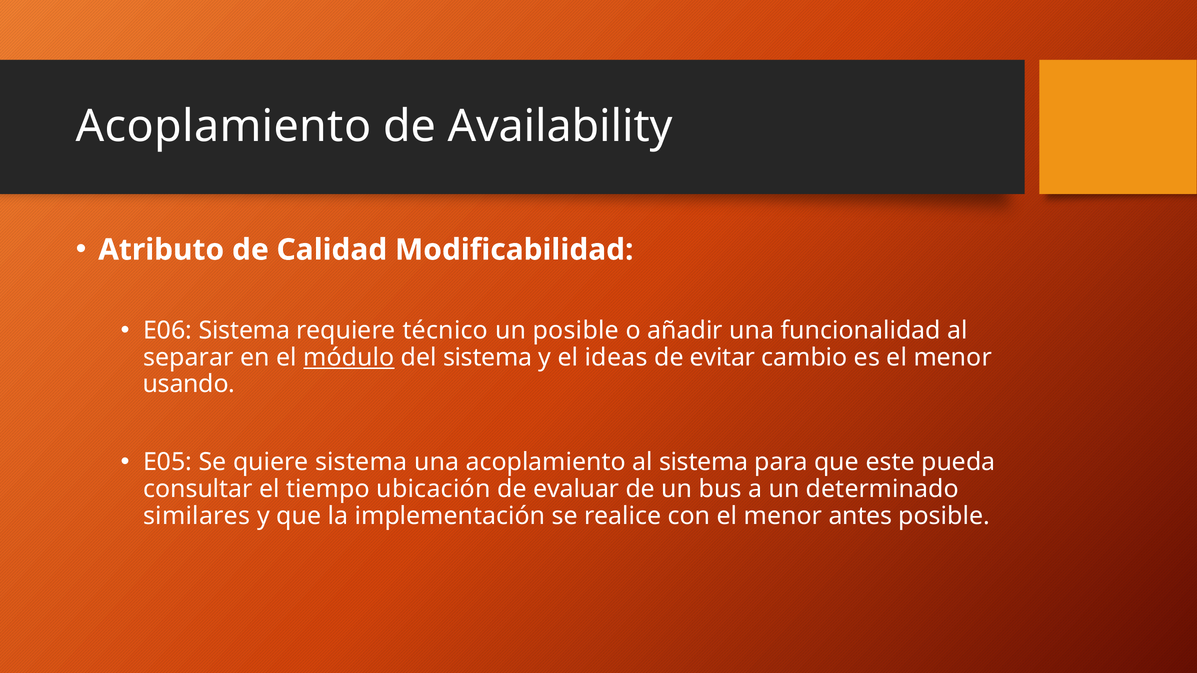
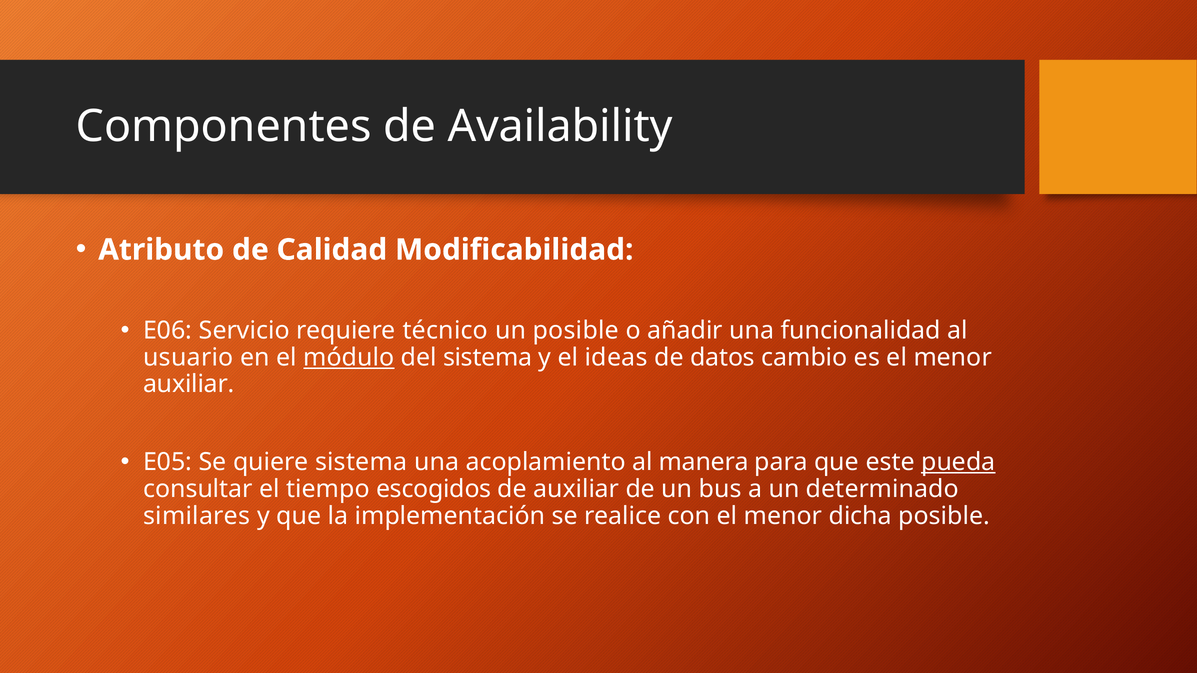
Acoplamiento at (223, 127): Acoplamiento -> Componentes
E06 Sistema: Sistema -> Servicio
separar: separar -> usuario
evitar: evitar -> datos
usando at (189, 384): usando -> auxiliar
al sistema: sistema -> manera
pueda underline: none -> present
ubicación: ubicación -> escogidos
de evaluar: evaluar -> auxiliar
antes: antes -> dicha
